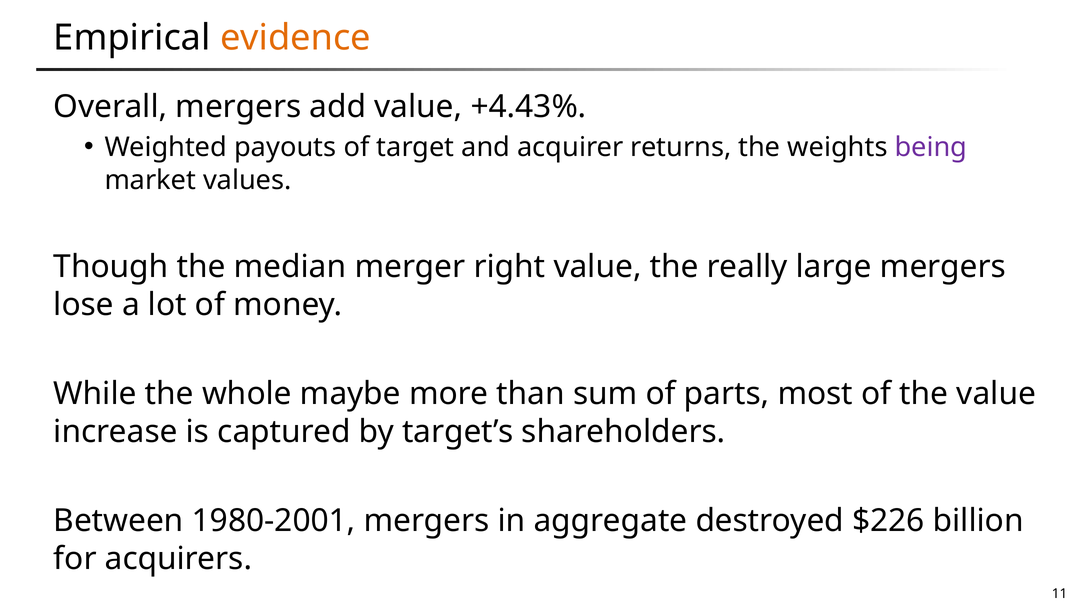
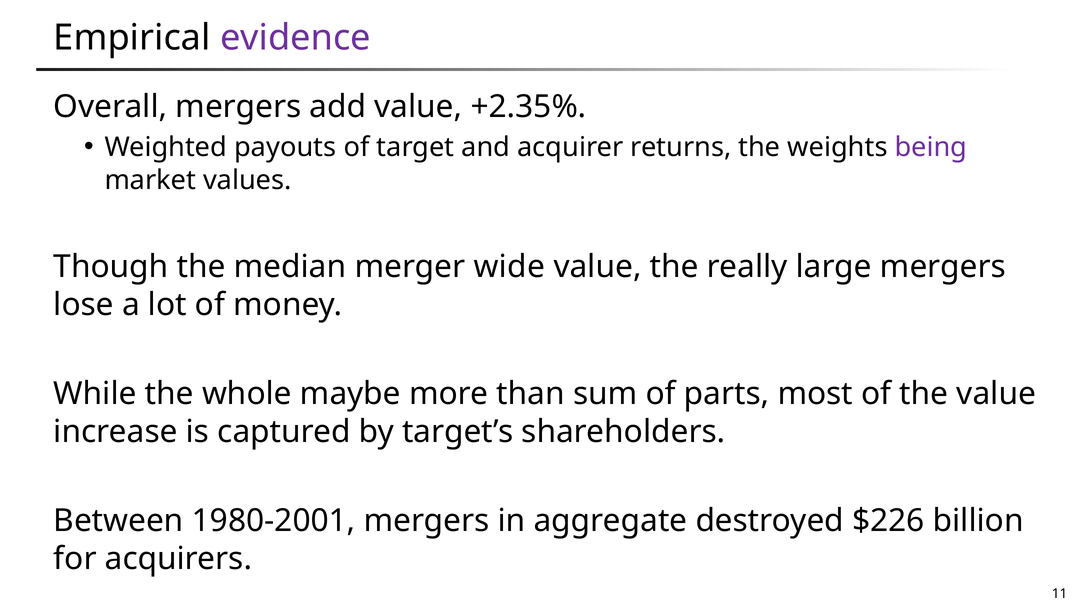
evidence colour: orange -> purple
+4.43%: +4.43% -> +2.35%
right: right -> wide
